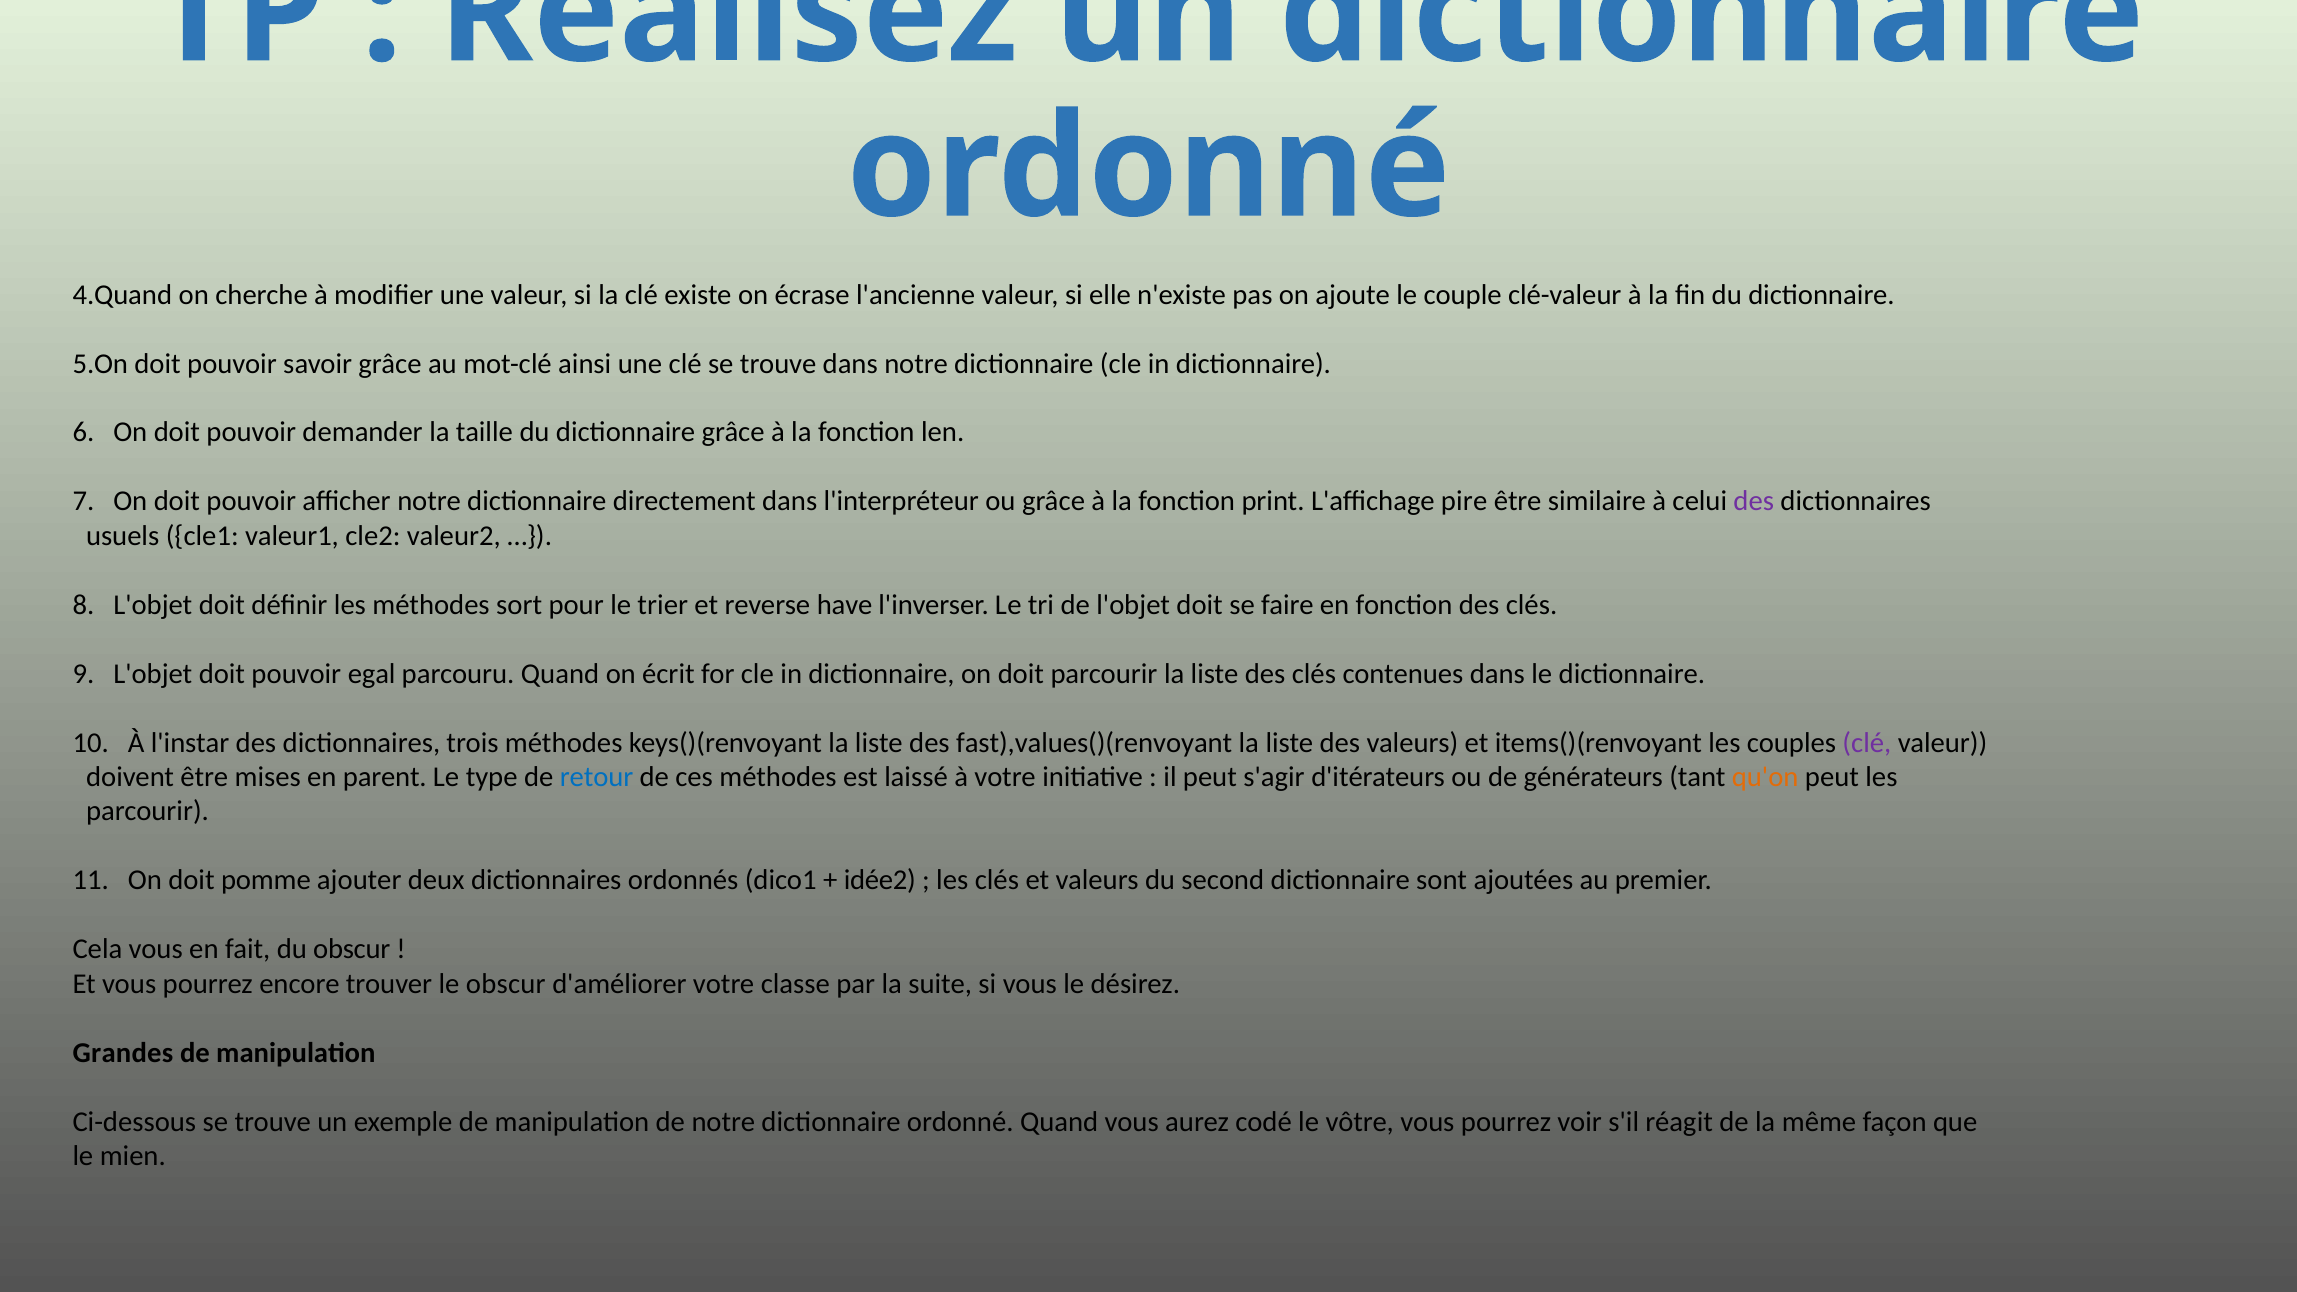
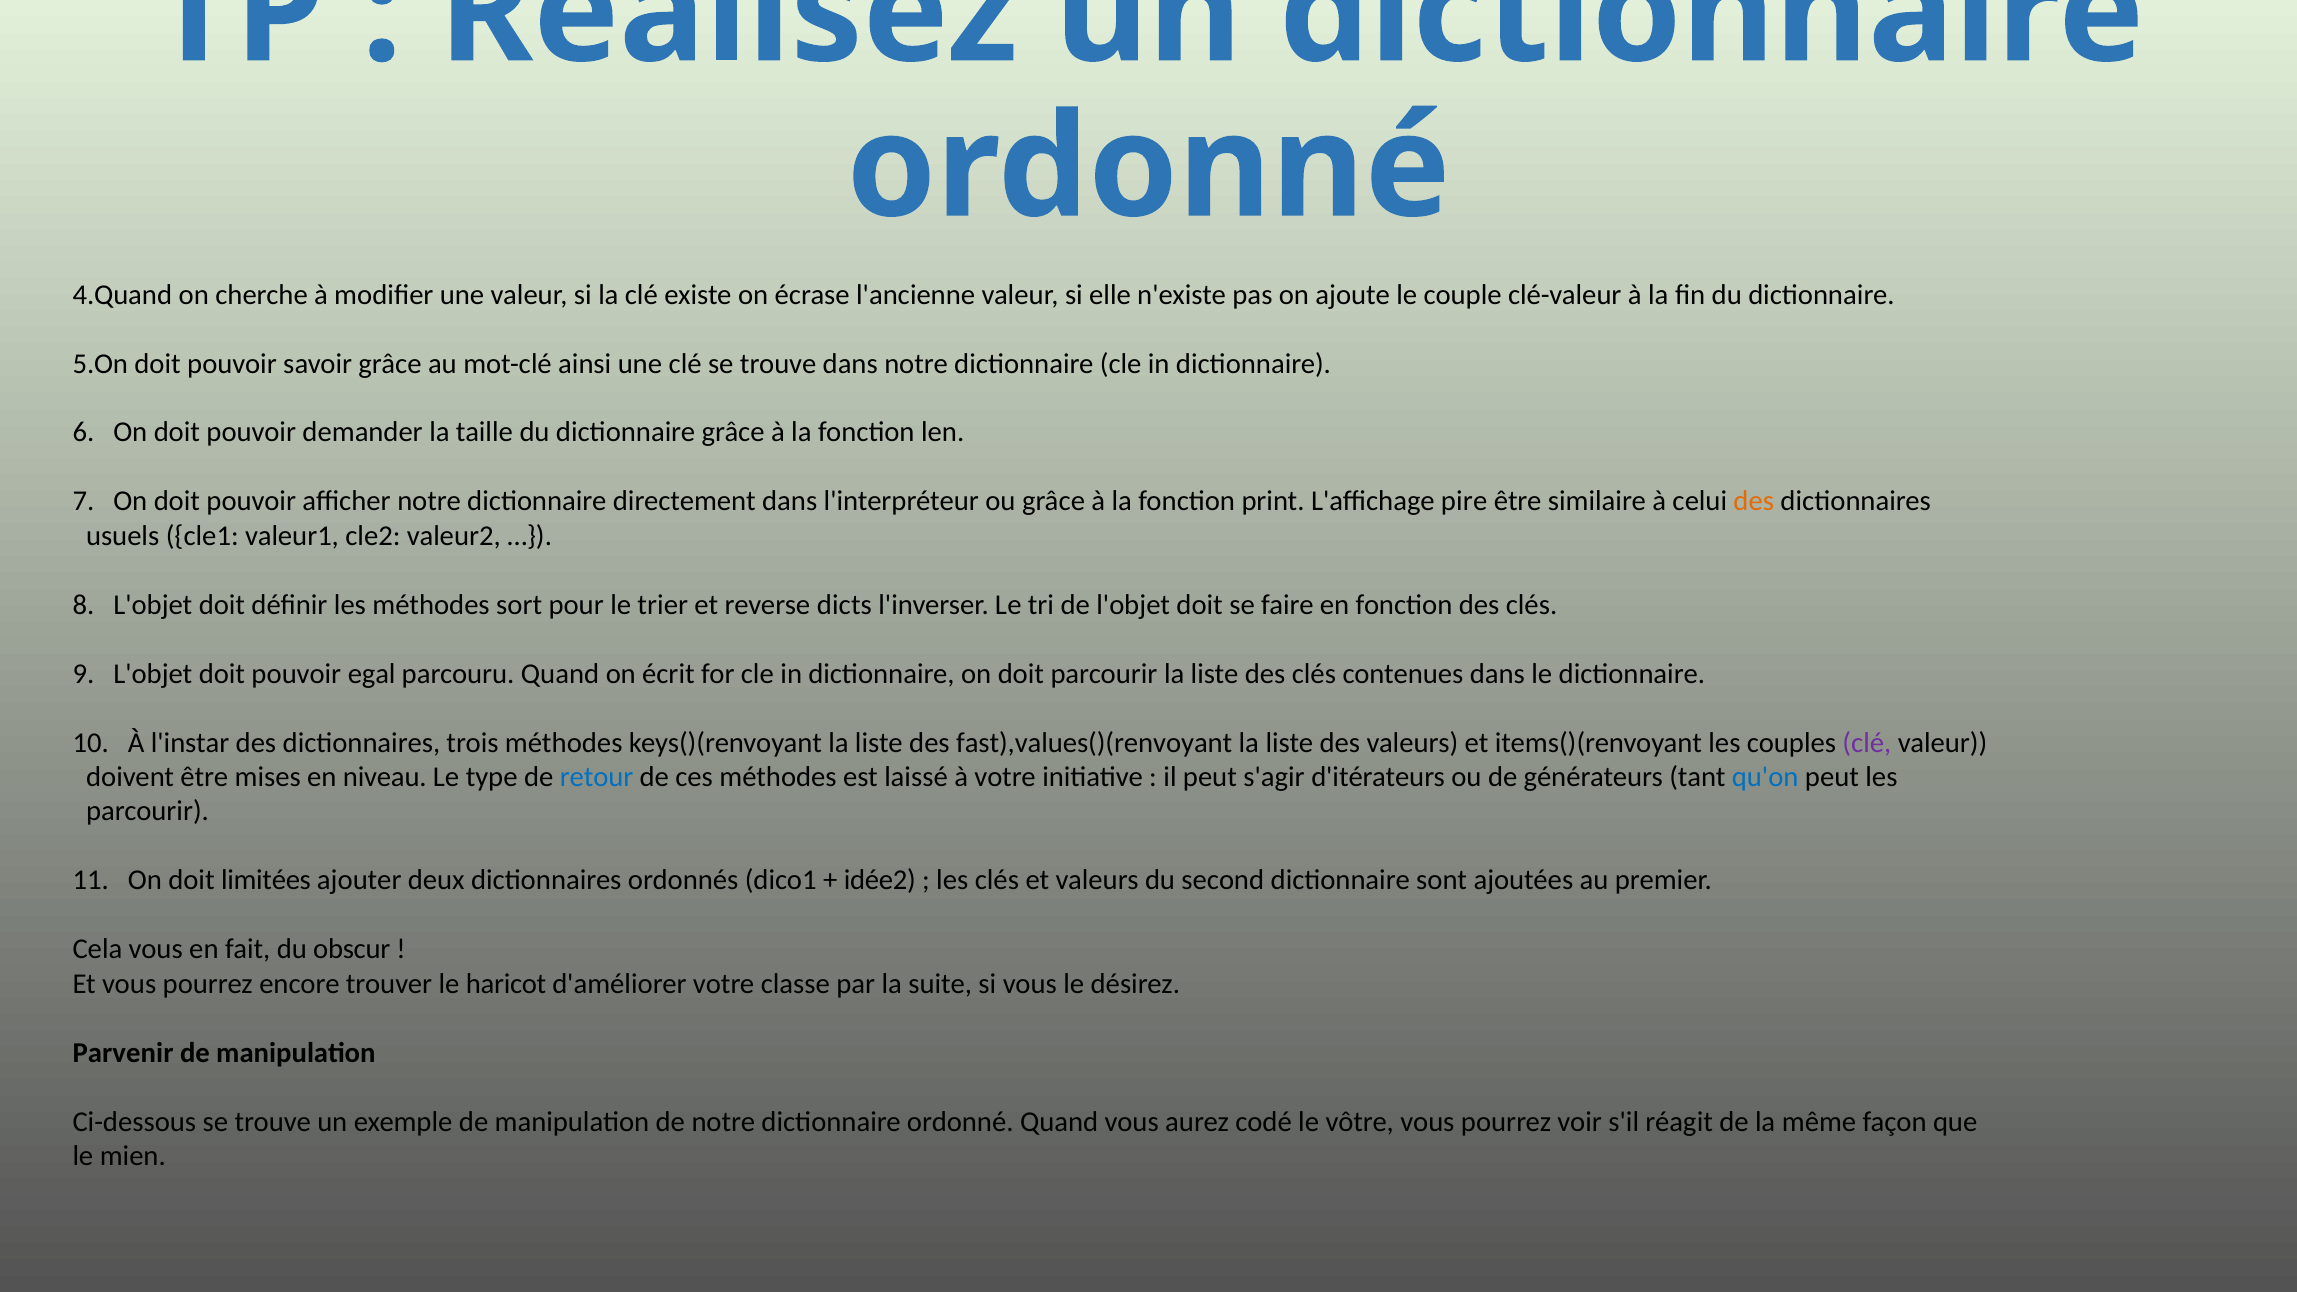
des at (1754, 501) colour: purple -> orange
have: have -> dicts
parent: parent -> niveau
qu'on colour: orange -> blue
pomme: pomme -> limitées
le obscur: obscur -> haricot
Grandes: Grandes -> Parvenir
